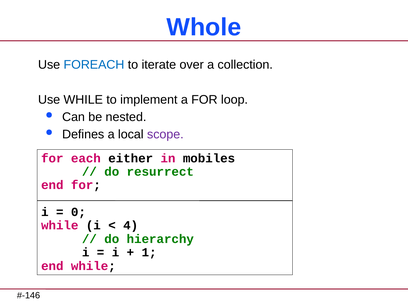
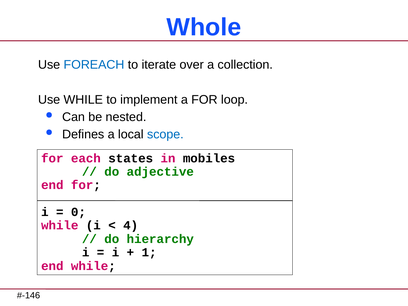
scope colour: purple -> blue
either: either -> states
resurrect: resurrect -> adjective
